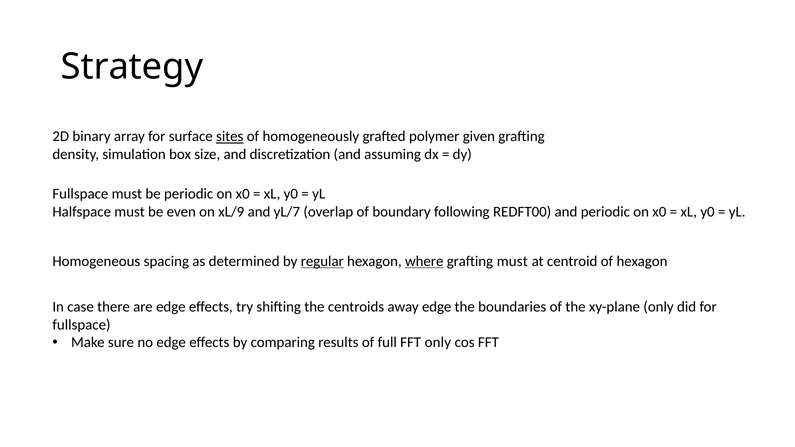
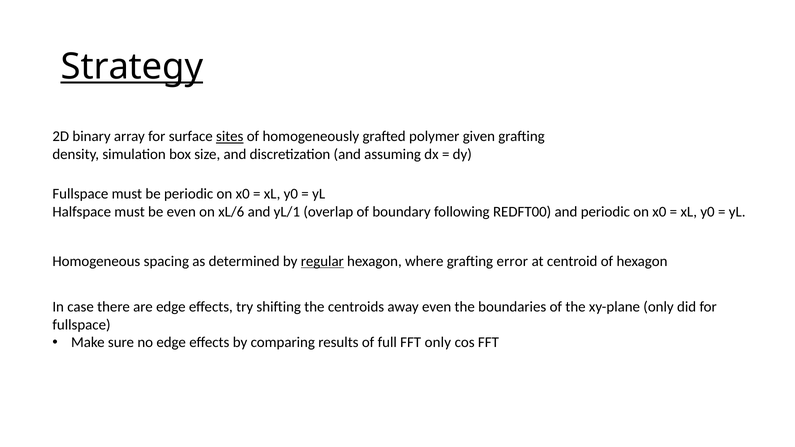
Strategy underline: none -> present
xL/9: xL/9 -> xL/6
yL/7: yL/7 -> yL/1
where underline: present -> none
grafting must: must -> error
away edge: edge -> even
